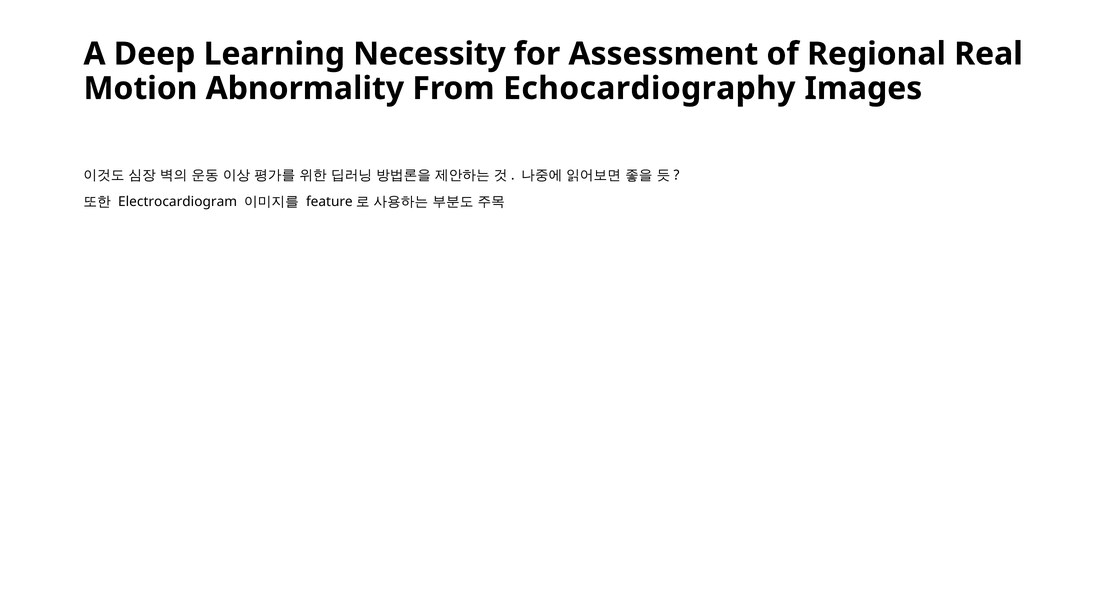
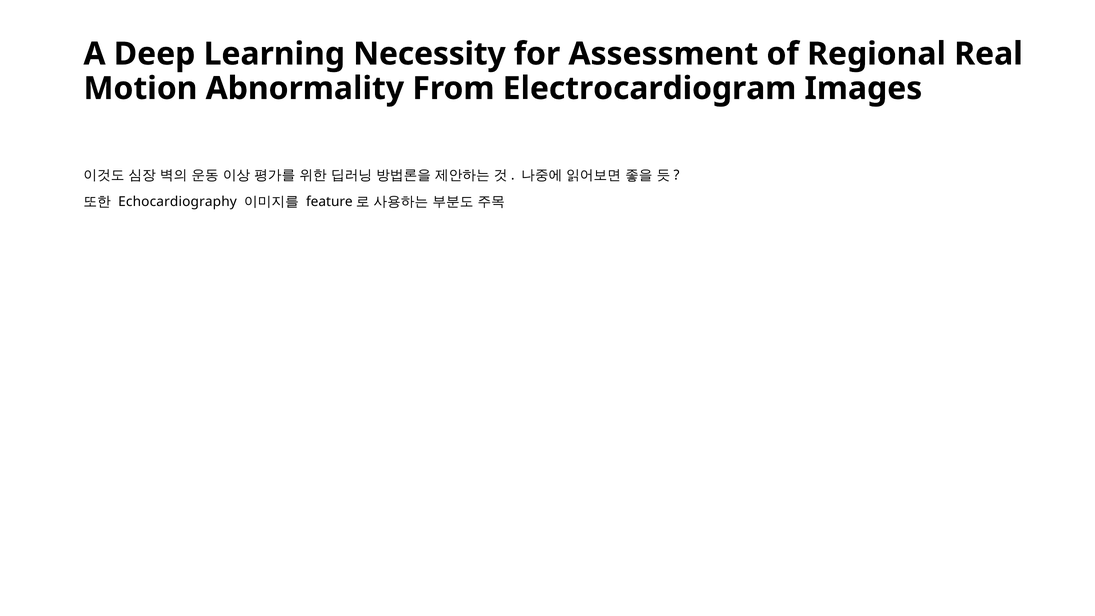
Echocardiography: Echocardiography -> Electrocardiogram
Electrocardiogram: Electrocardiogram -> Echocardiography
